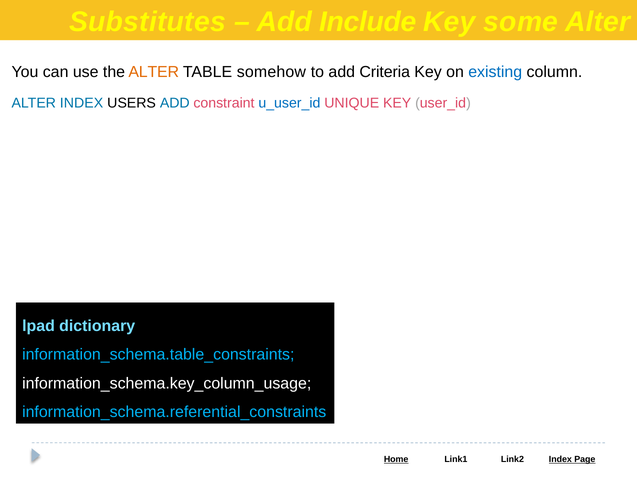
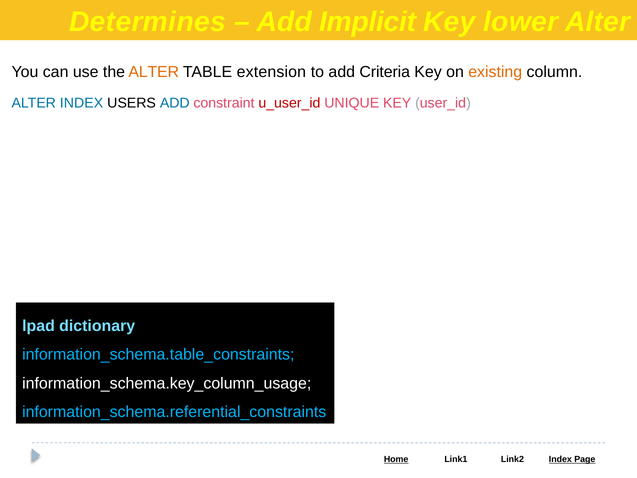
Substitutes: Substitutes -> Determines
Include: Include -> Implicit
some: some -> lower
somehow: somehow -> extension
existing colour: blue -> orange
u_user_id colour: blue -> red
